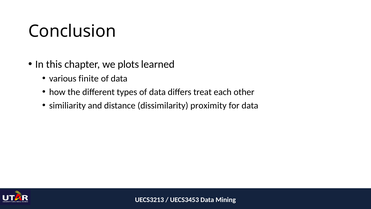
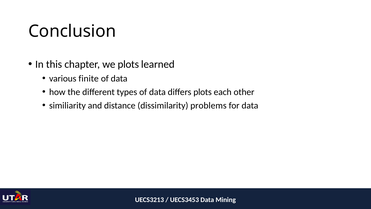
differs treat: treat -> plots
proximity: proximity -> problems
